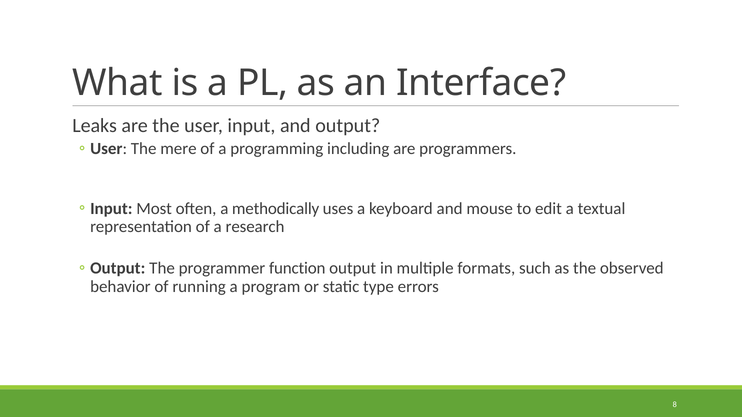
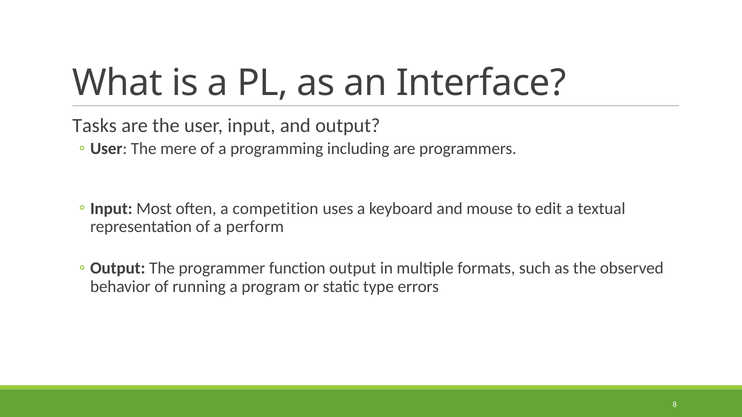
Leaks: Leaks -> Tasks
methodically: methodically -> competition
research: research -> perform
